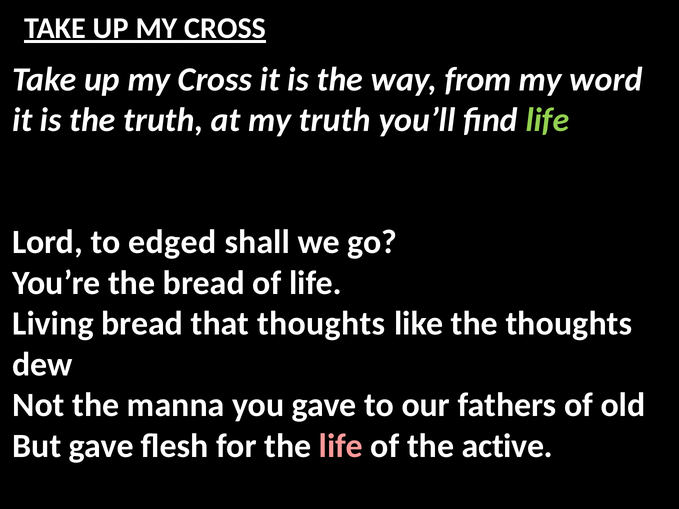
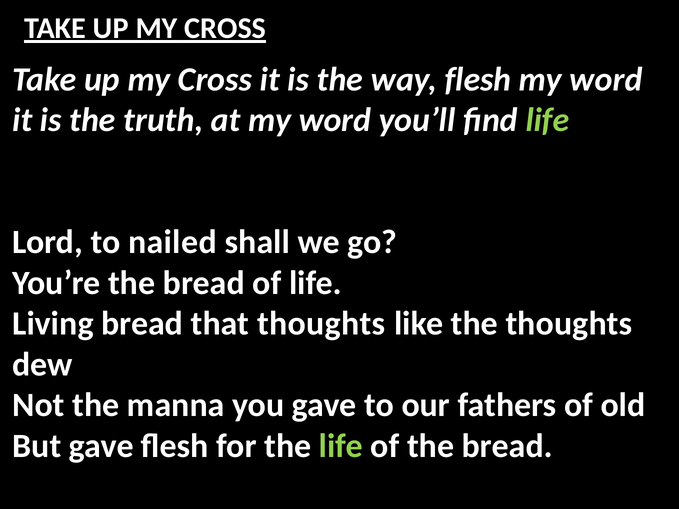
way from: from -> flesh
at my truth: truth -> word
edged: edged -> nailed
life at (341, 446) colour: pink -> light green
of the active: active -> bread
